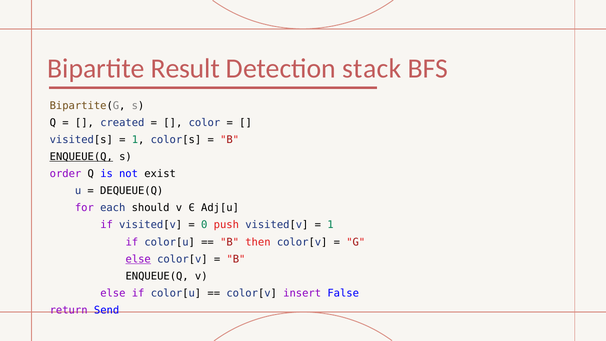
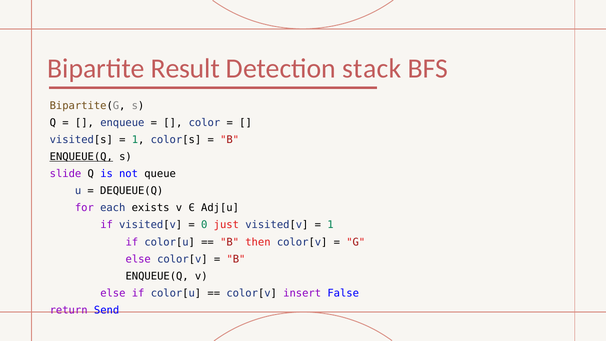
created: created -> enqueue
order: order -> slide
exist: exist -> queue
should: should -> exists
push: push -> just
else at (138, 259) underline: present -> none
